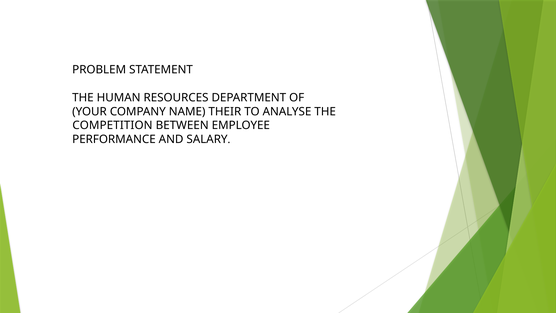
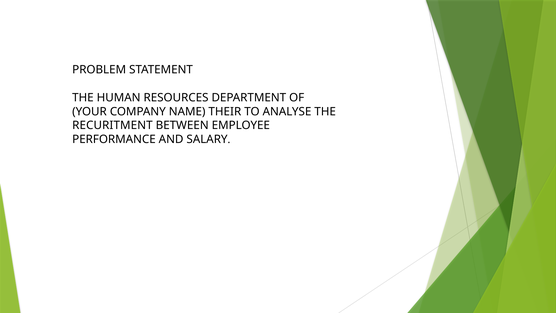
COMPETITION: COMPETITION -> RECURITMENT
